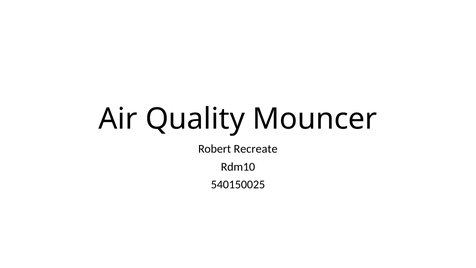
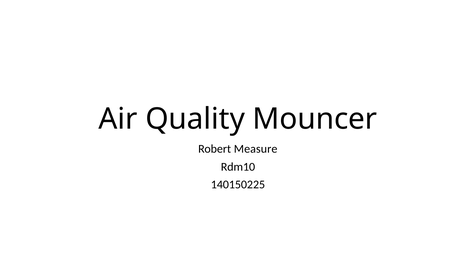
Recreate: Recreate -> Measure
540150025: 540150025 -> 140150225
